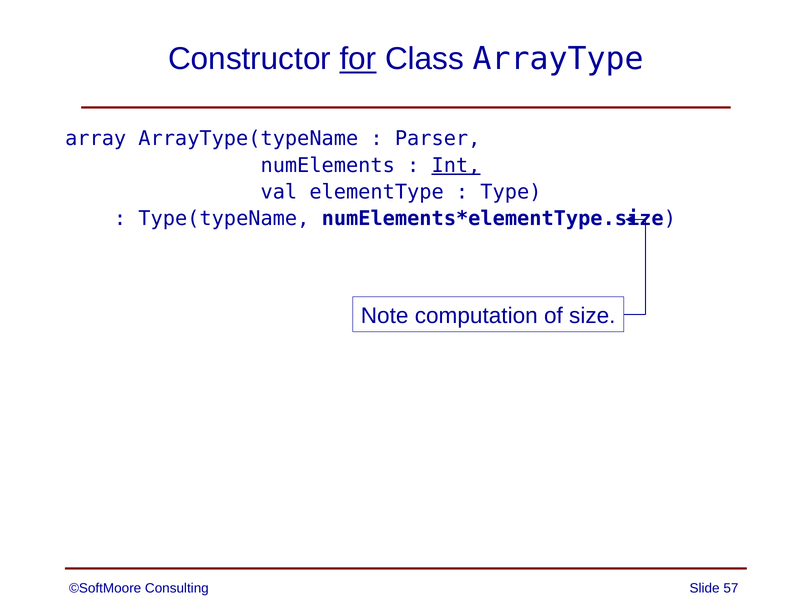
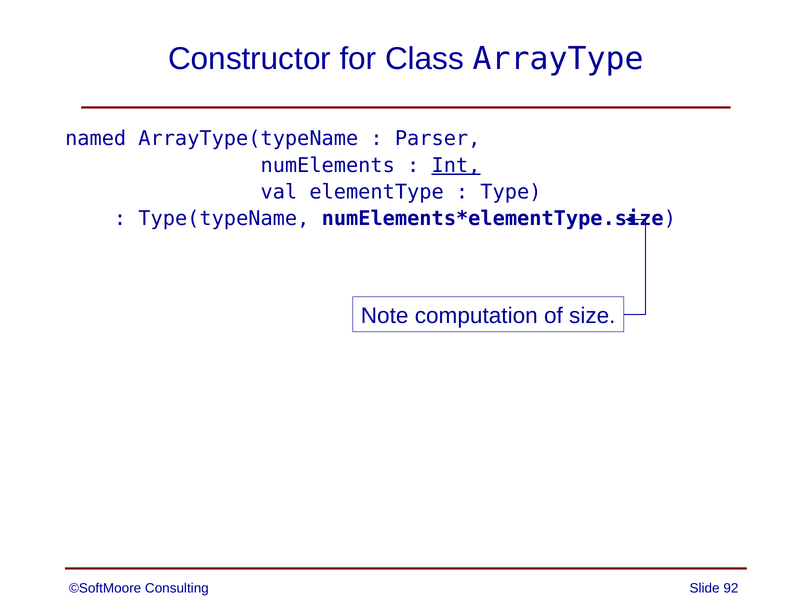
for underline: present -> none
array: array -> named
57: 57 -> 92
